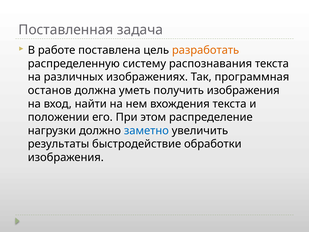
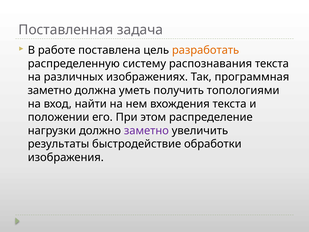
останов at (50, 90): останов -> заметно
получить изображения: изображения -> топологиями
заметно at (146, 130) colour: blue -> purple
